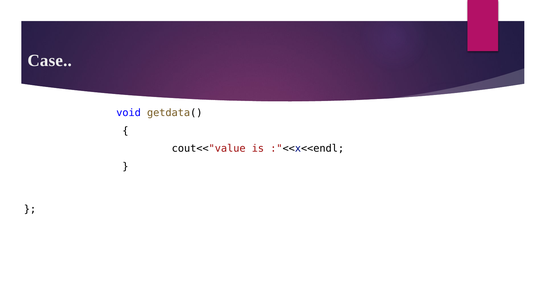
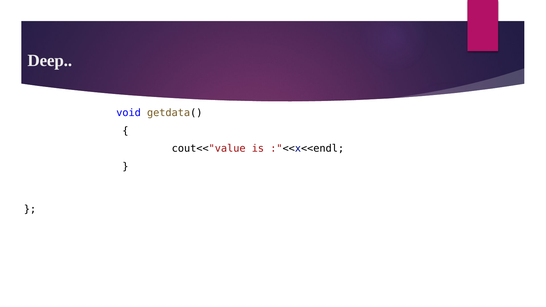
Case: Case -> Deep
